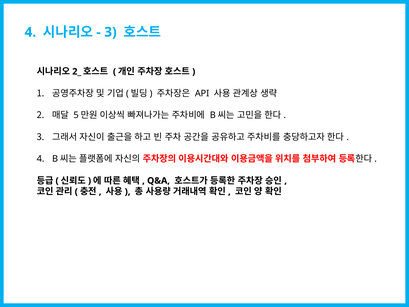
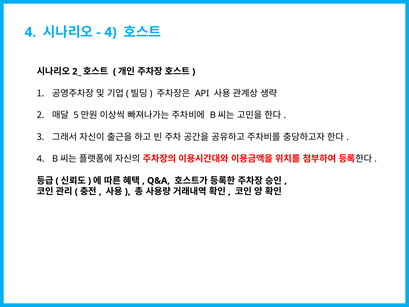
3 at (110, 32): 3 -> 4
